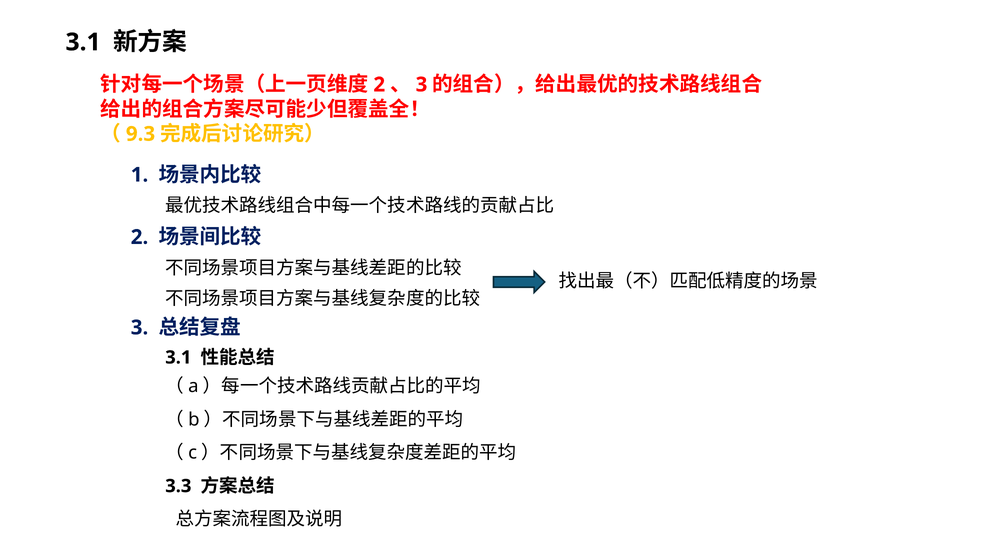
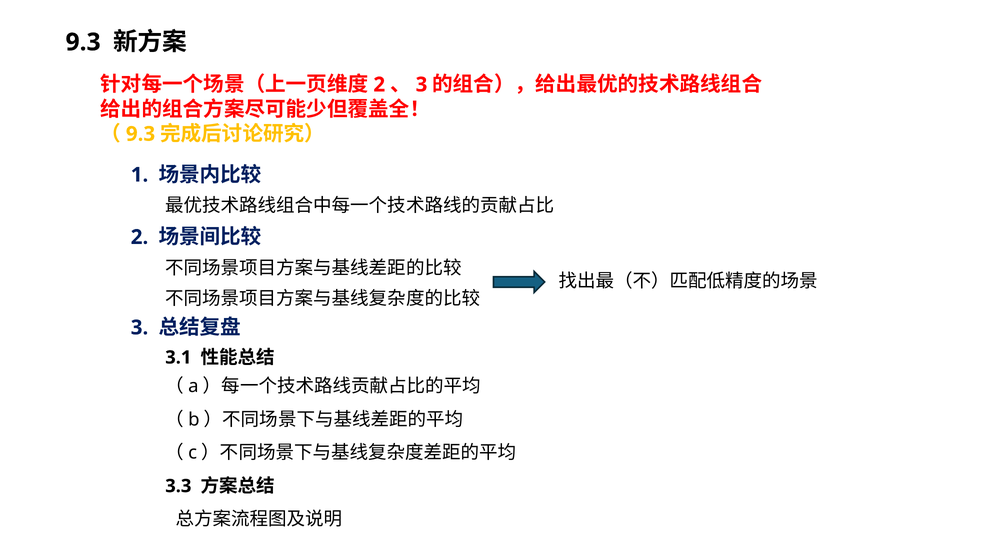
3.1 at (83, 42): 3.1 -> 9.3
